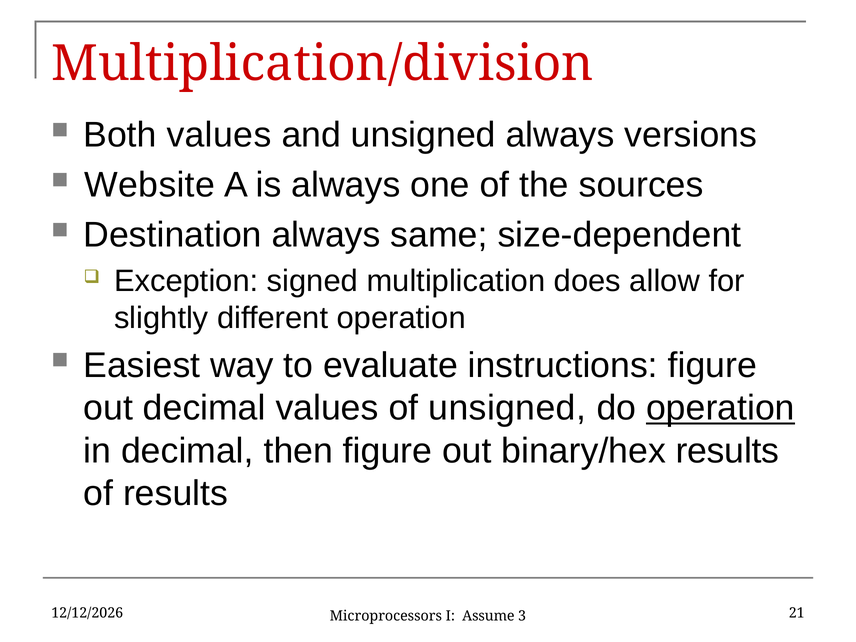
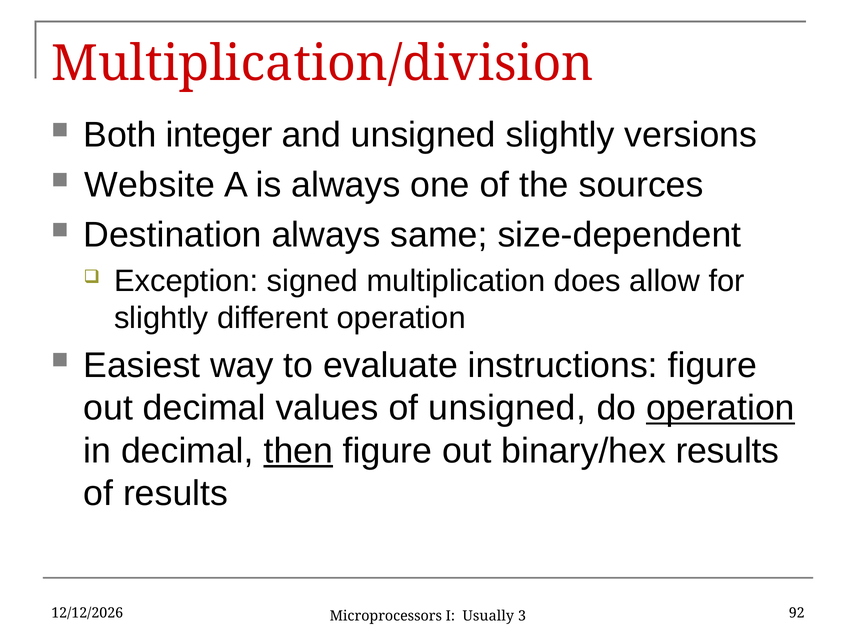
Both values: values -> integer
unsigned always: always -> slightly
then underline: none -> present
Assume: Assume -> Usually
21: 21 -> 92
